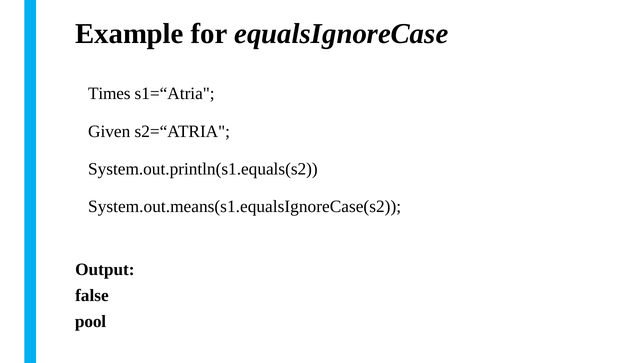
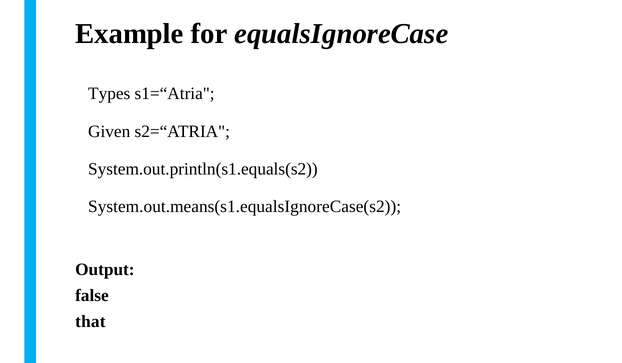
Times: Times -> Types
pool: pool -> that
